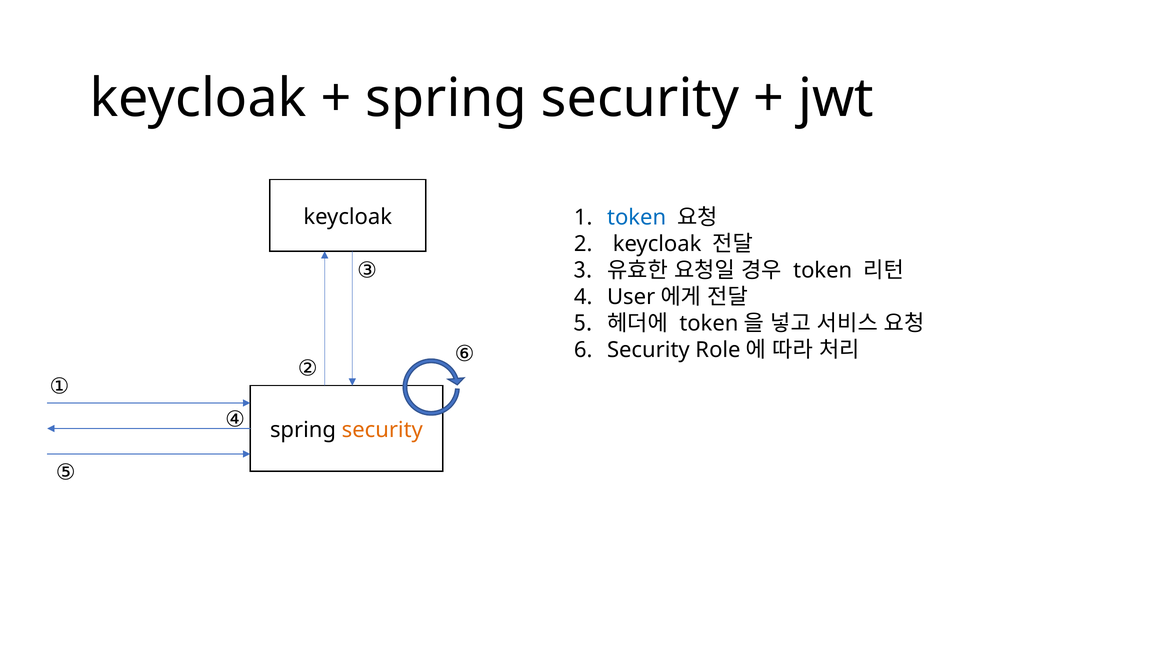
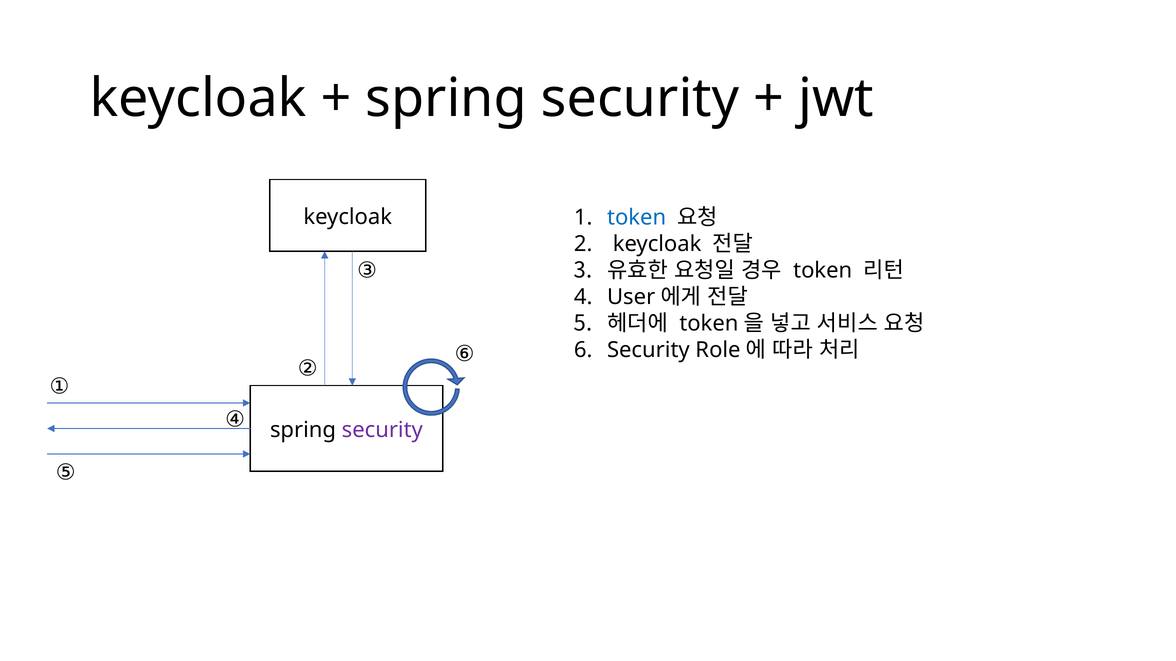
security at (382, 430) colour: orange -> purple
